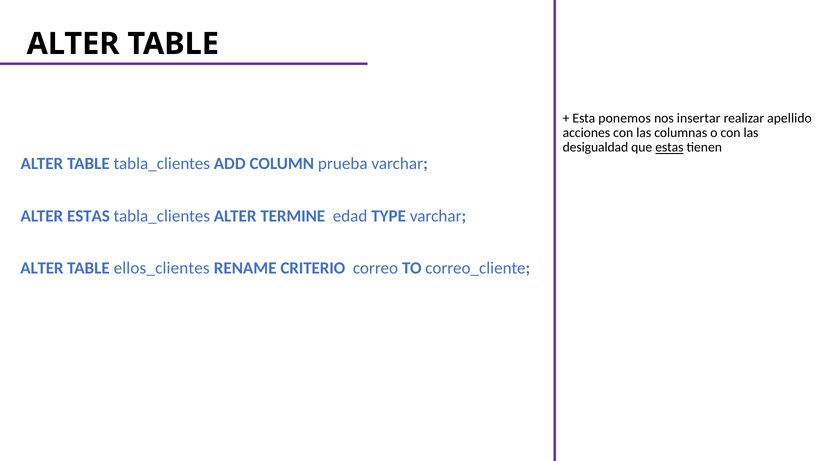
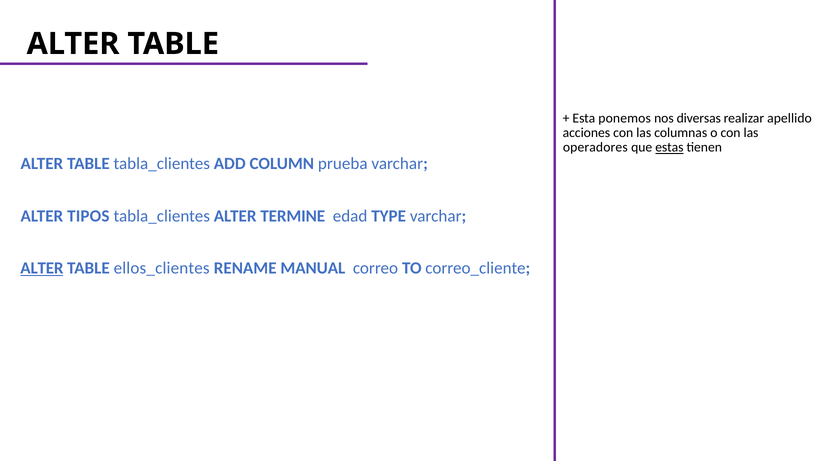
insertar: insertar -> diversas
desigualdad: desigualdad -> operadores
ALTER ESTAS: ESTAS -> TIPOS
ALTER at (42, 268) underline: none -> present
CRITERIO: CRITERIO -> MANUAL
